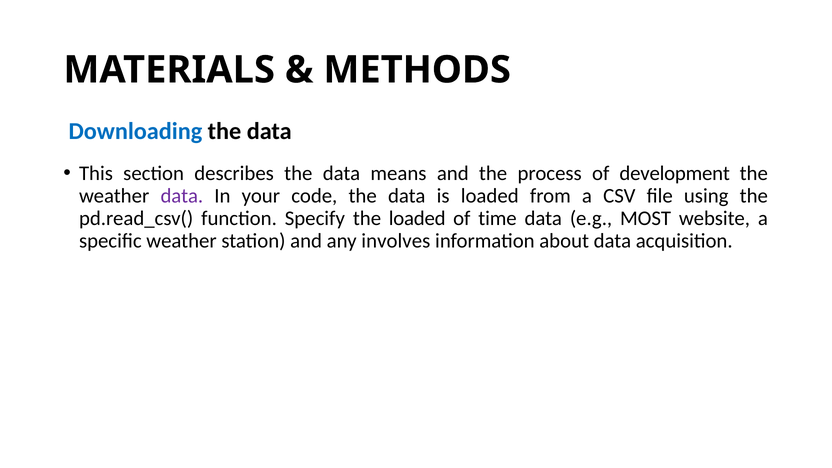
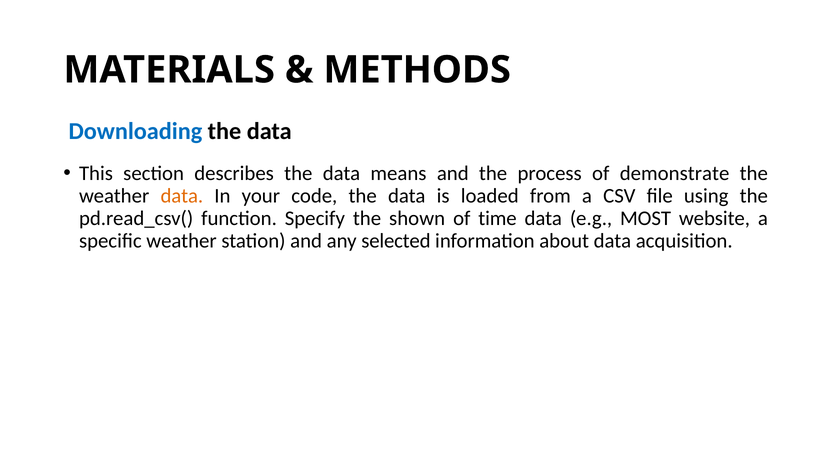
development: development -> demonstrate
data at (182, 196) colour: purple -> orange
the loaded: loaded -> shown
involves: involves -> selected
